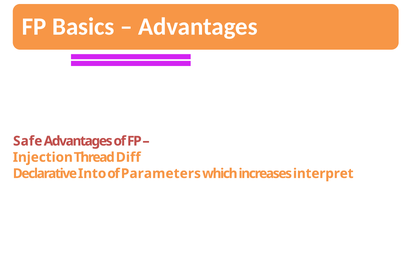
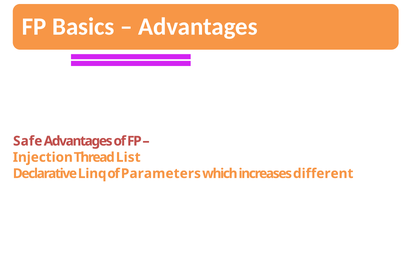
Diff: Diff -> List
Into: Into -> Linq
interpret: interpret -> different
